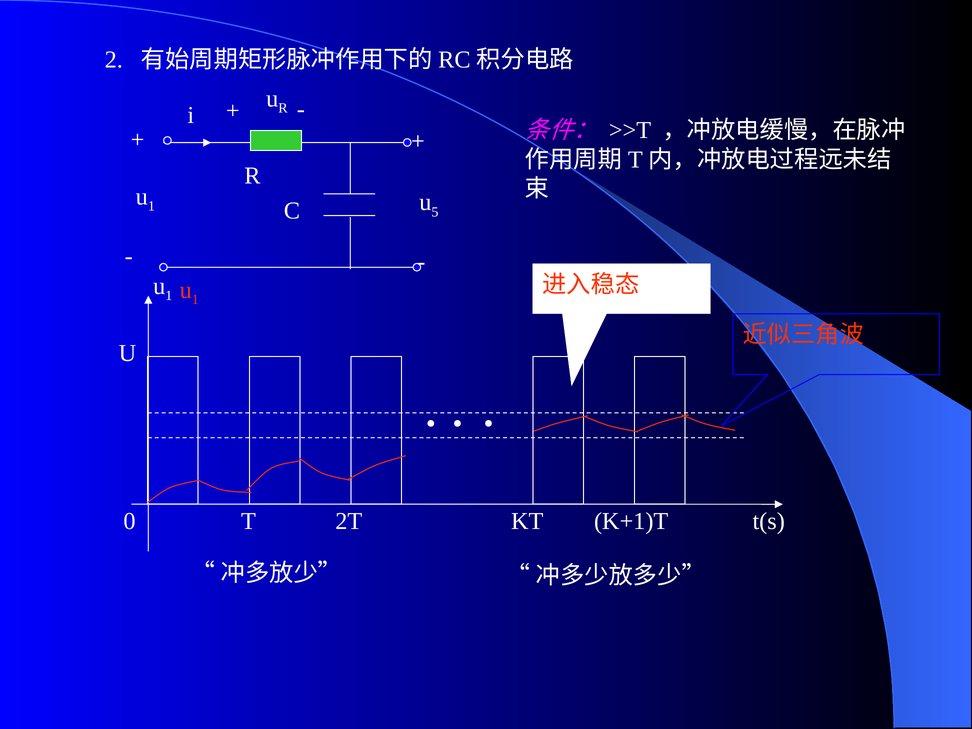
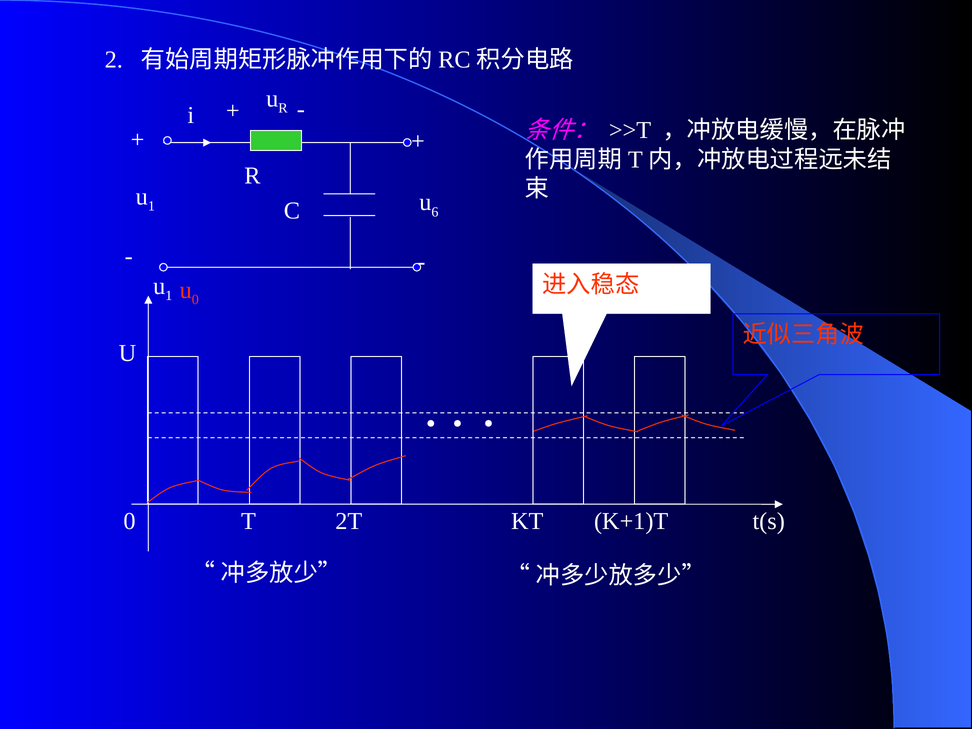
5: 5 -> 6
1 at (195, 300): 1 -> 0
